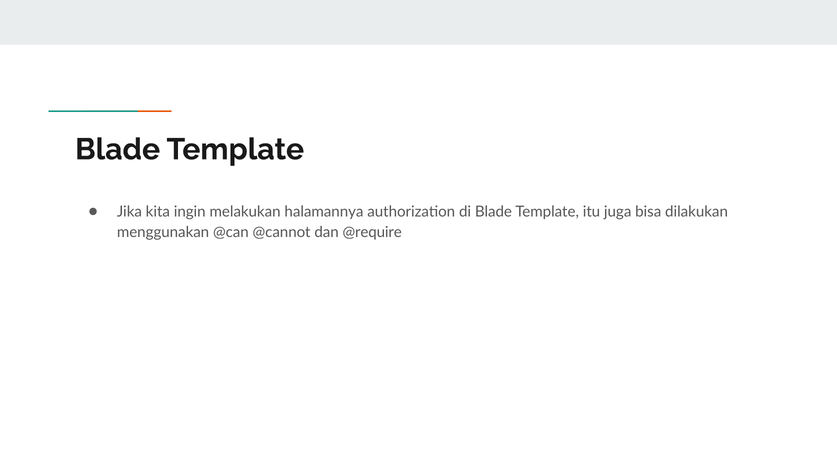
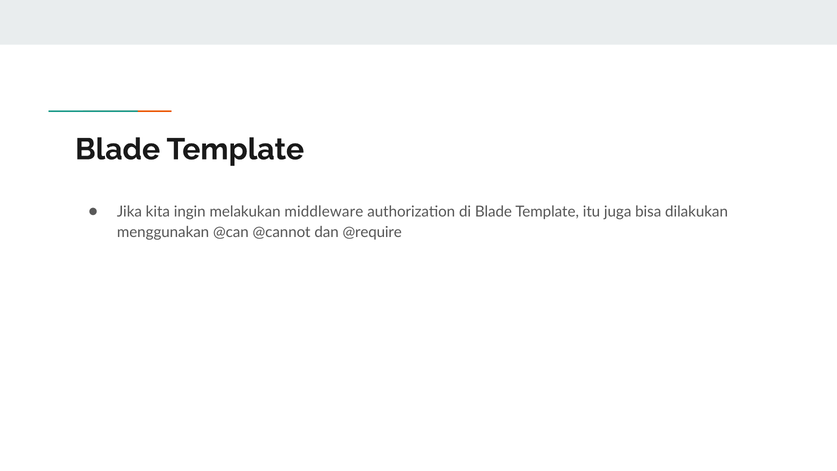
halamannya: halamannya -> middleware
